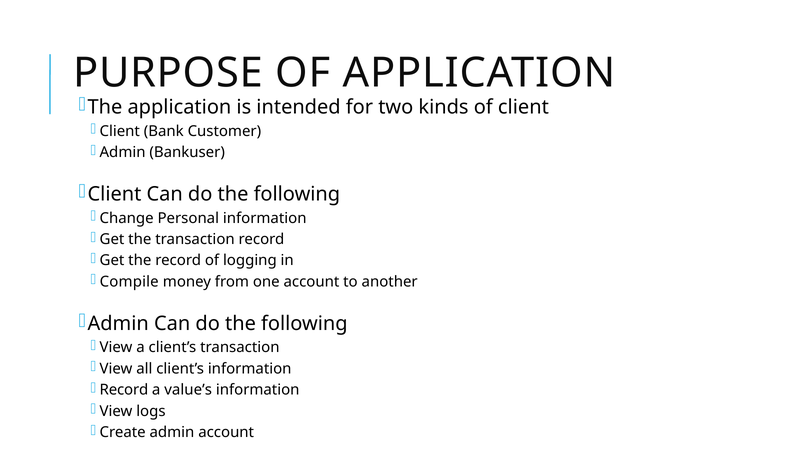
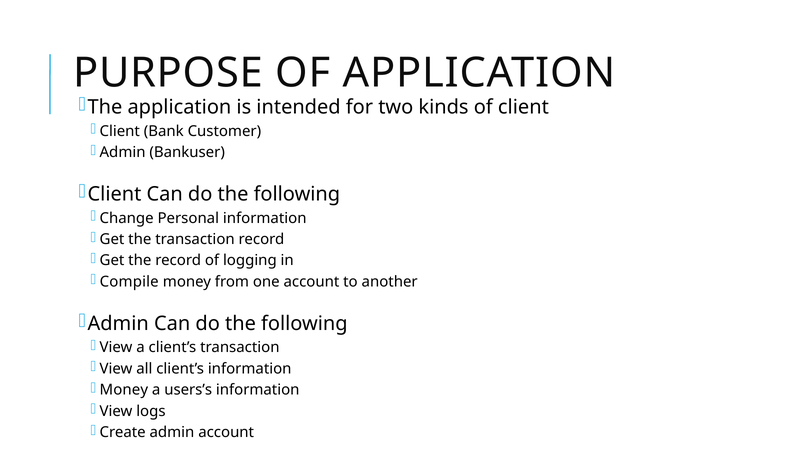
Record at (124, 390): Record -> Money
value’s: value’s -> users’s
